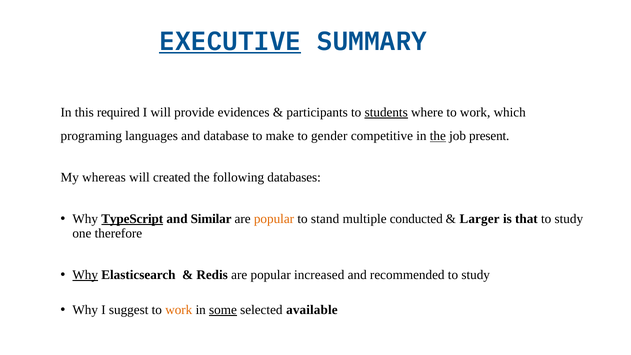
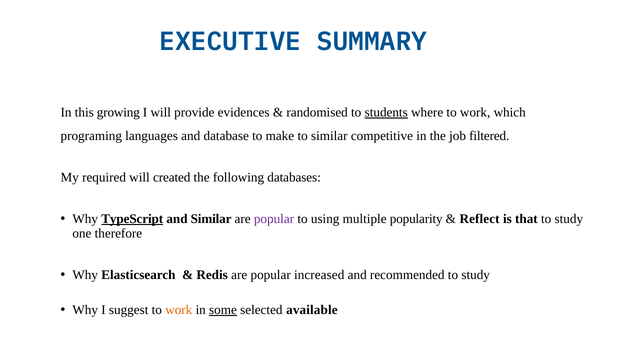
EXECUTIVE underline: present -> none
required: required -> growing
participants: participants -> randomised
to gender: gender -> similar
the at (438, 136) underline: present -> none
present: present -> filtered
whereas: whereas -> required
popular at (274, 219) colour: orange -> purple
stand: stand -> using
conducted: conducted -> popularity
Larger: Larger -> Reflect
Why at (85, 275) underline: present -> none
